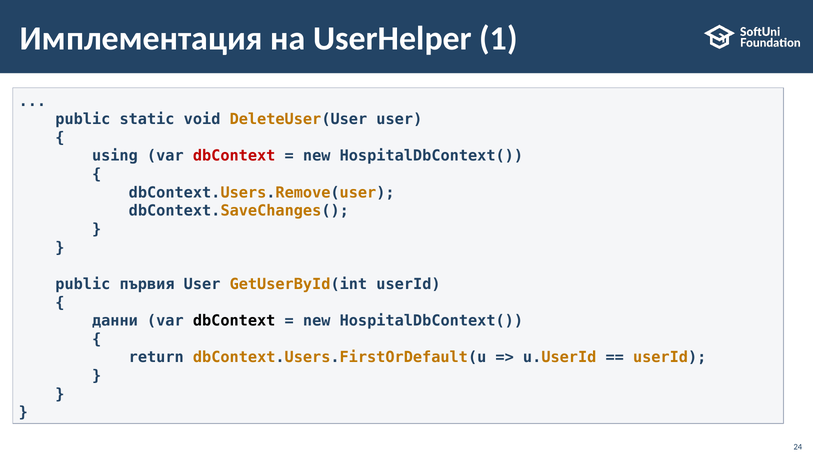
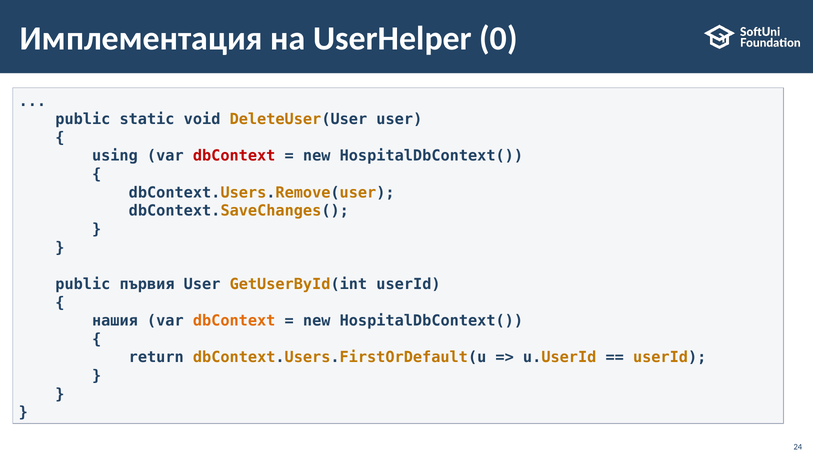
1: 1 -> 0
данни: данни -> нашия
dbContext at (234, 320) colour: black -> orange
